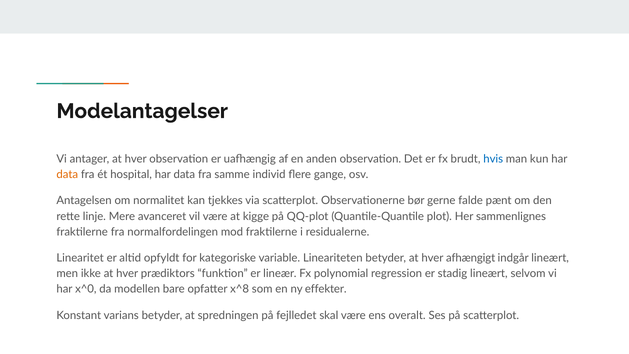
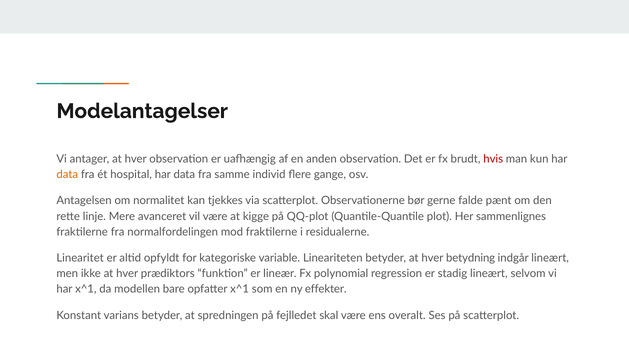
hvis colour: blue -> red
afhængigt: afhængigt -> betydning
har x^0: x^0 -> x^1
opfatter x^8: x^8 -> x^1
